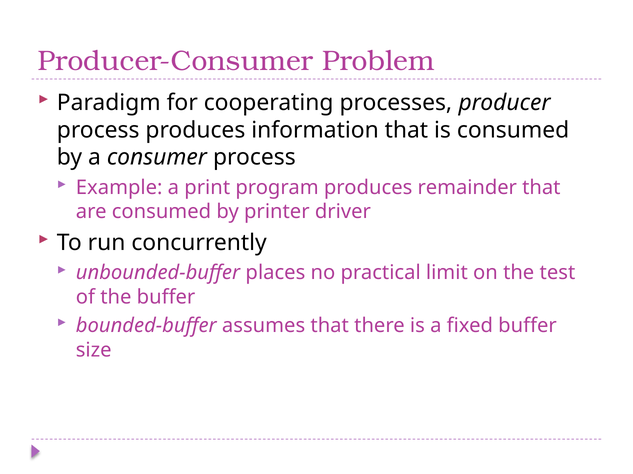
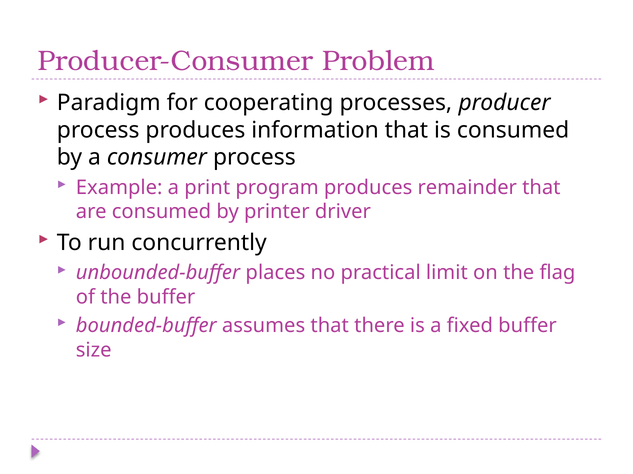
test: test -> flag
